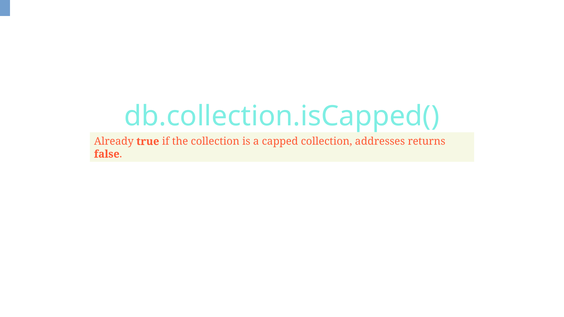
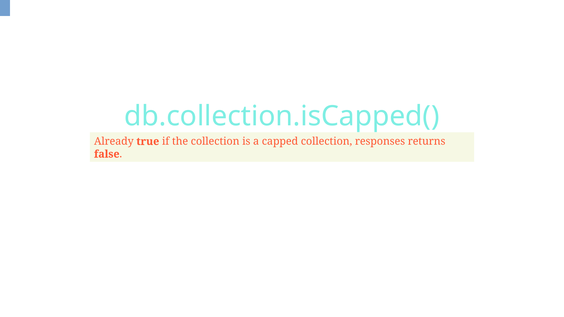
addresses: addresses -> responses
